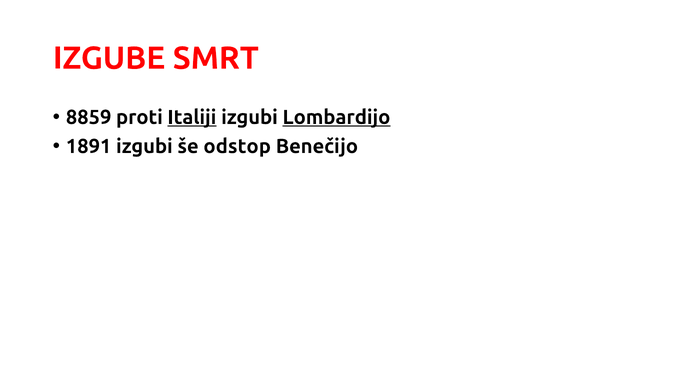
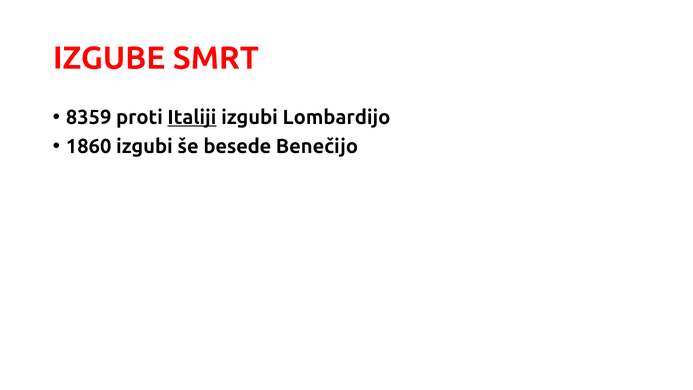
8859: 8859 -> 8359
Lombardijo underline: present -> none
1891: 1891 -> 1860
odstop: odstop -> besede
